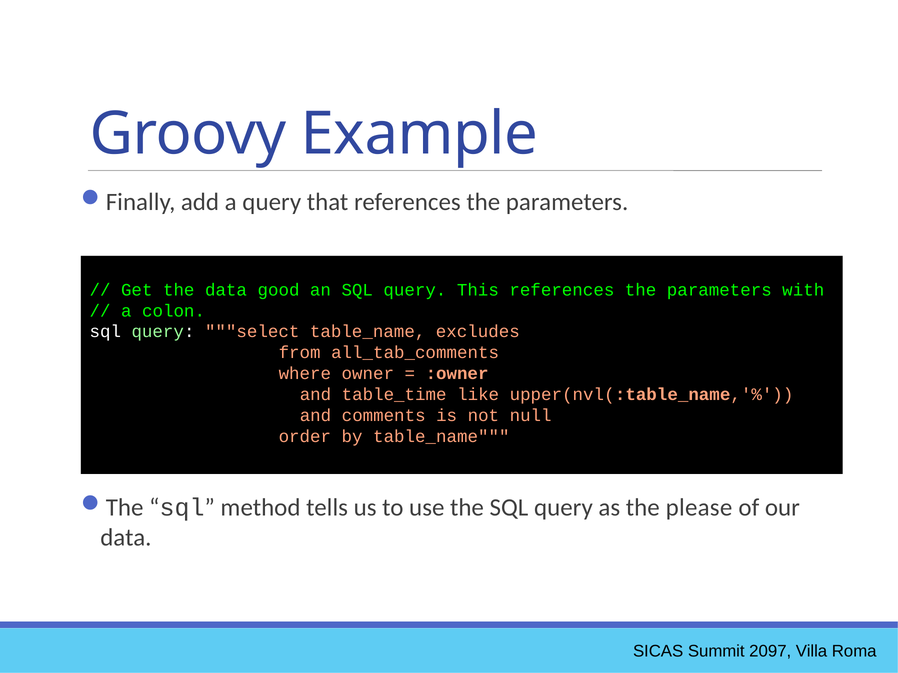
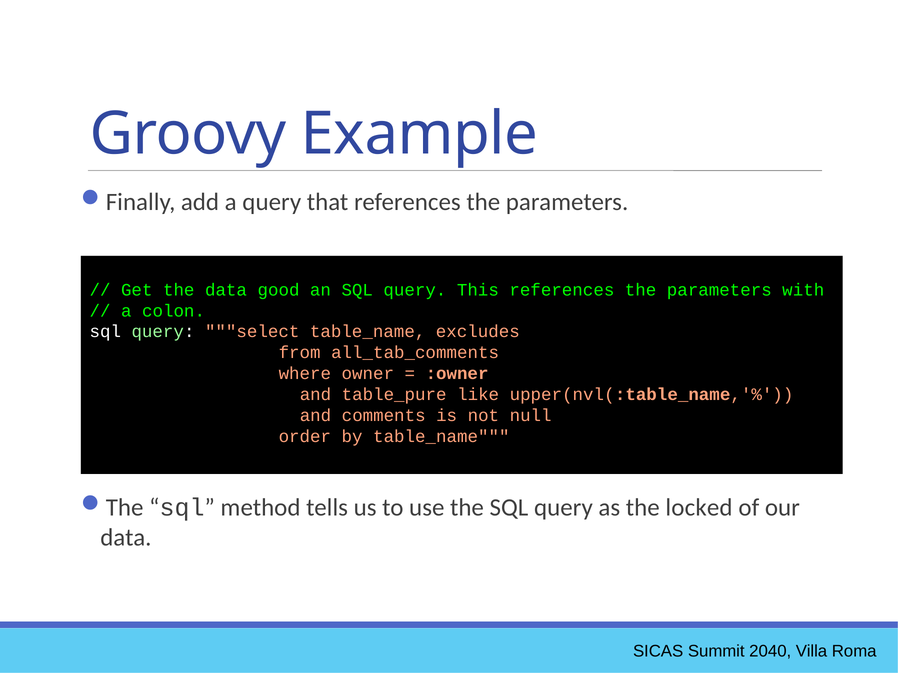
table_time: table_time -> table_pure
please: please -> locked
2097: 2097 -> 2040
